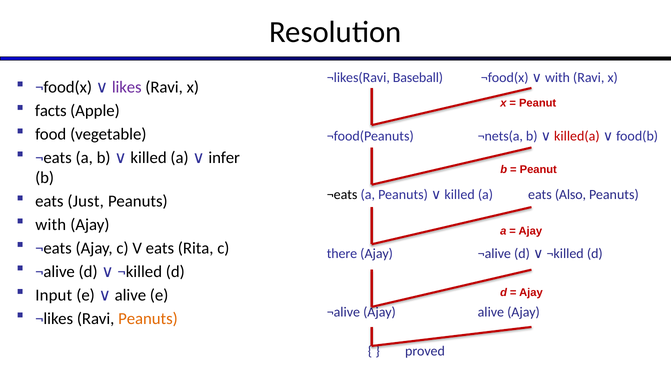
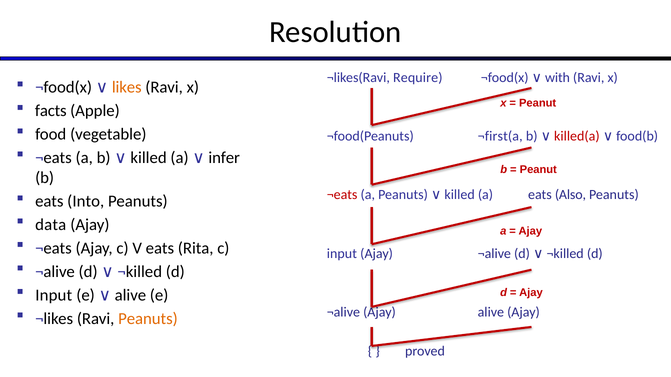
Baseball: Baseball -> Require
likes colour: purple -> orange
¬nets(a: ¬nets(a -> ¬first(a
¬eats at (342, 195) colour: black -> red
Just: Just -> Into
with at (51, 225): with -> data
there at (342, 254): there -> input
